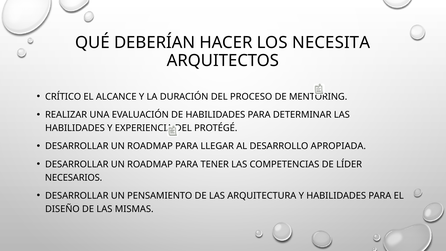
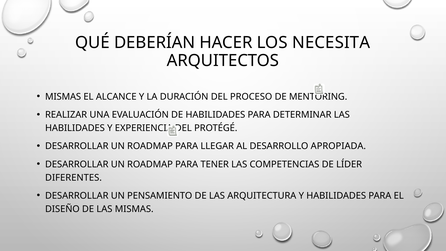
CRÍTICO at (63, 97): CRÍTICO -> MISMAS
NECESARIOS: NECESARIOS -> DIFERENTES
